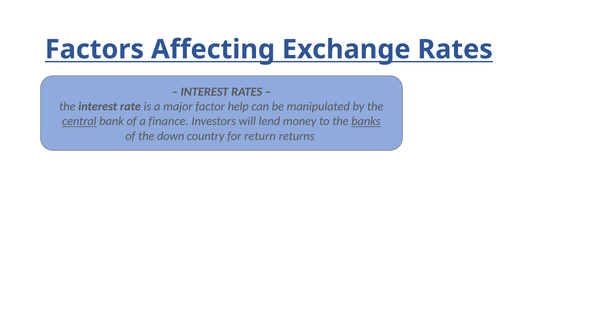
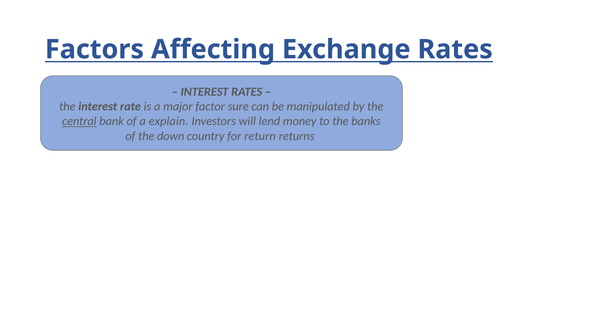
help: help -> sure
finance: finance -> explain
banks underline: present -> none
